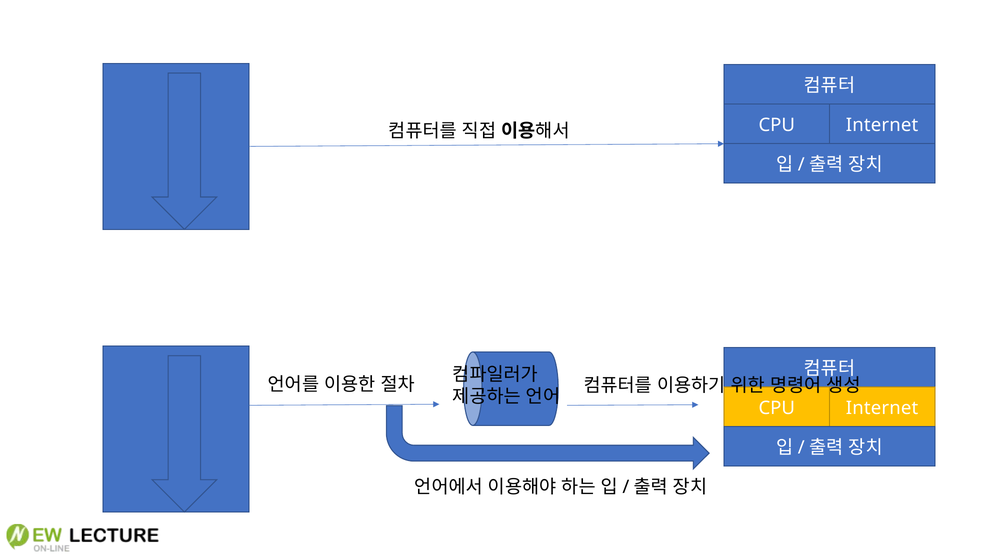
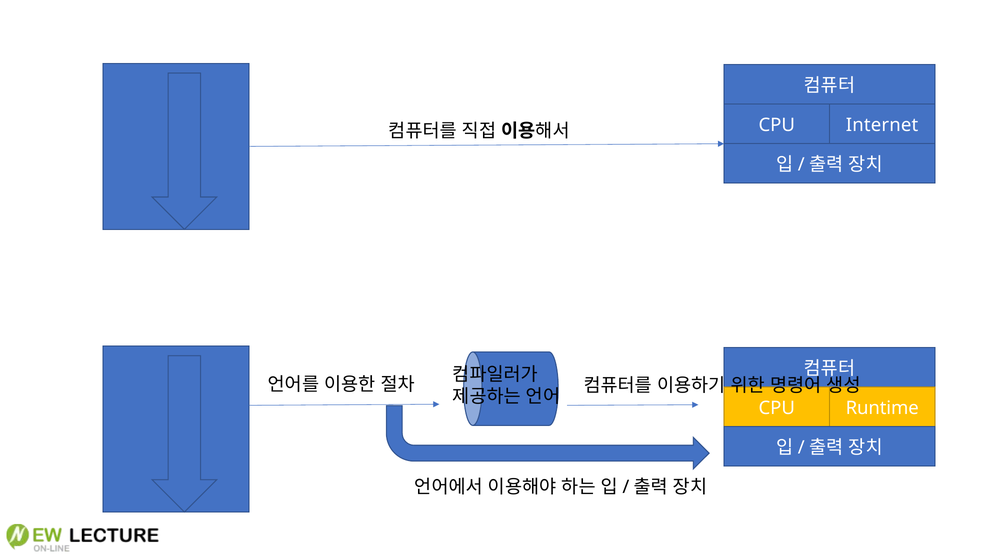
Internet at (882, 408): Internet -> Runtime
